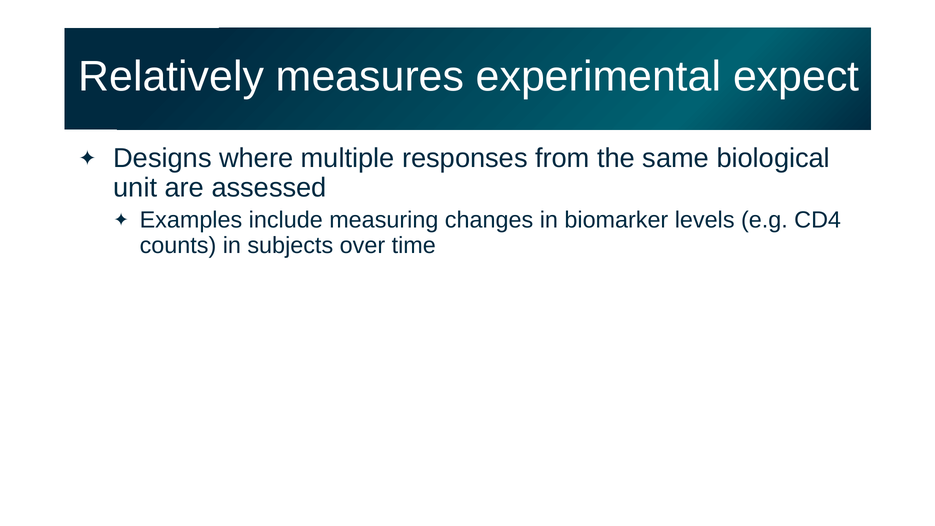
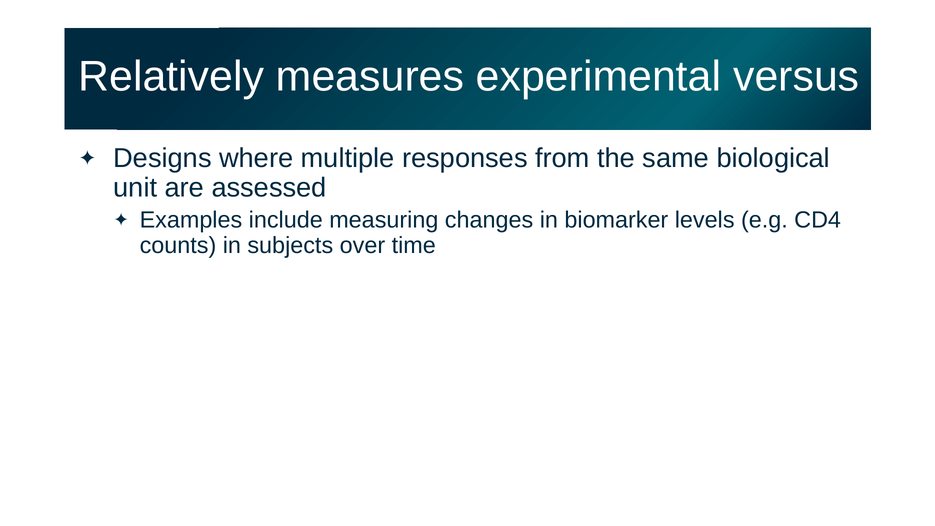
expect: expect -> versus
